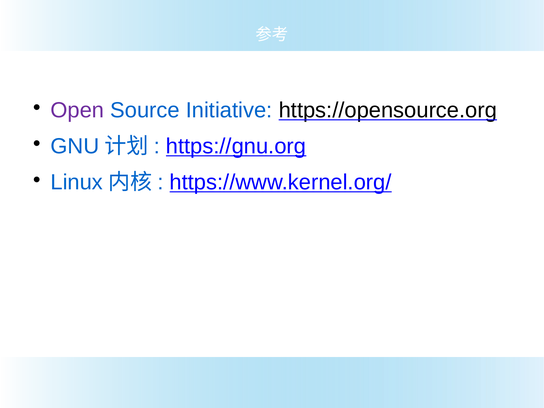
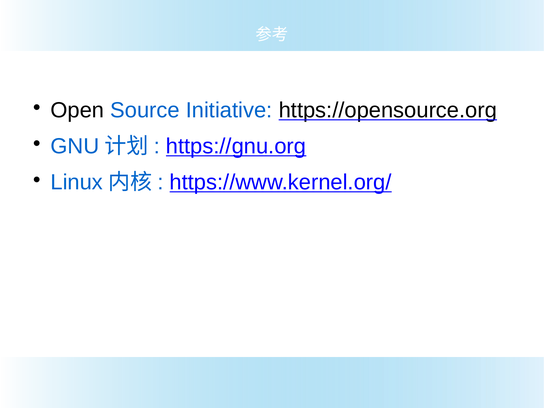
Open colour: purple -> black
